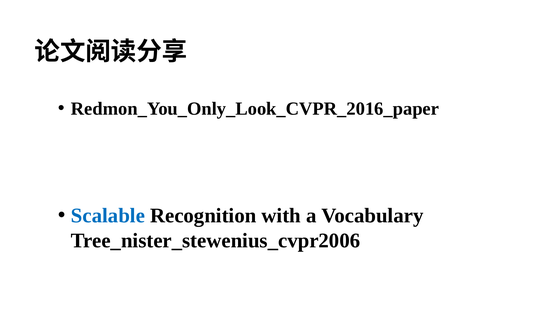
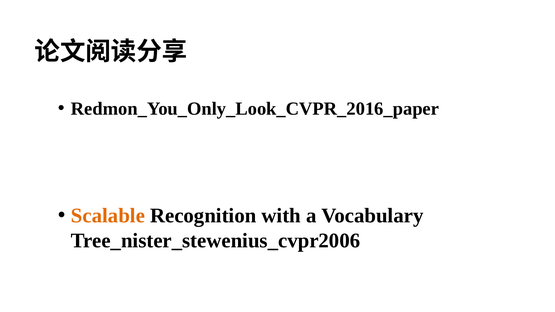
Scalable colour: blue -> orange
